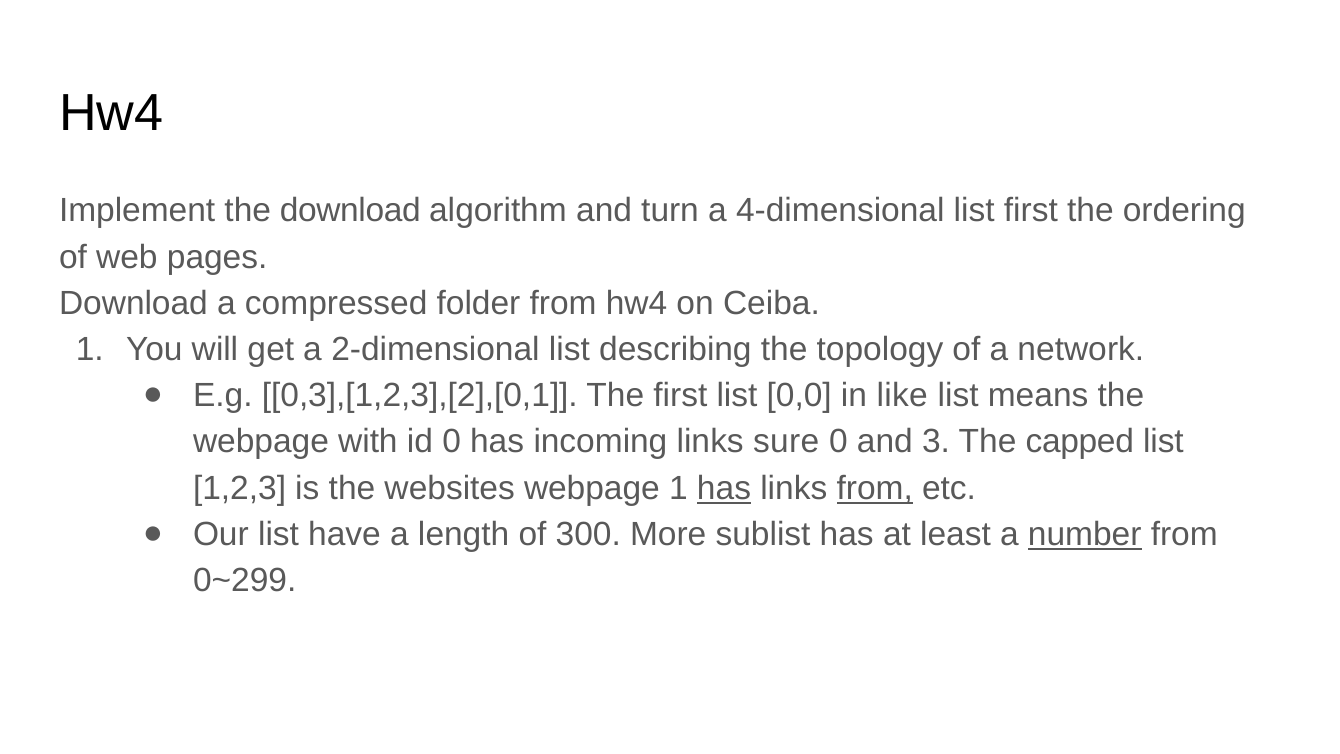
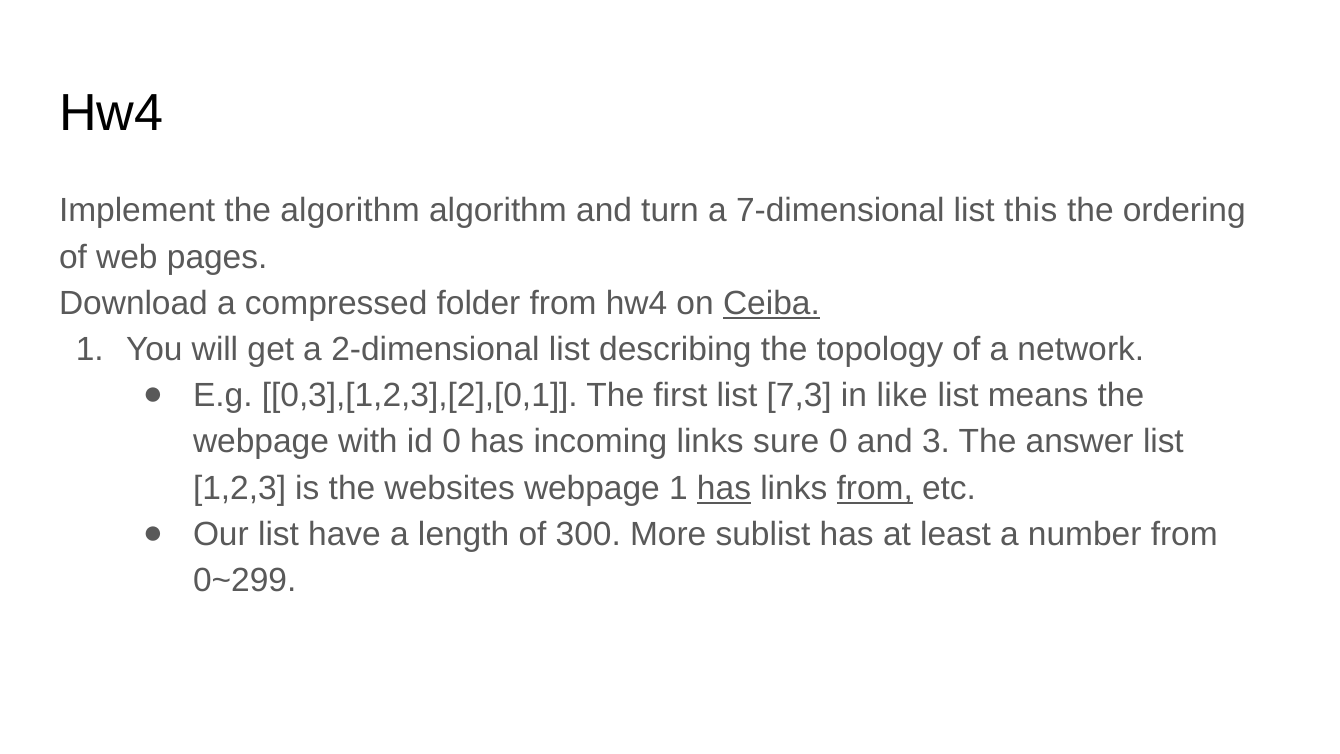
the download: download -> algorithm
4-dimensional: 4-dimensional -> 7-dimensional
list first: first -> this
Ceiba underline: none -> present
0,0: 0,0 -> 7,3
capped: capped -> answer
number underline: present -> none
